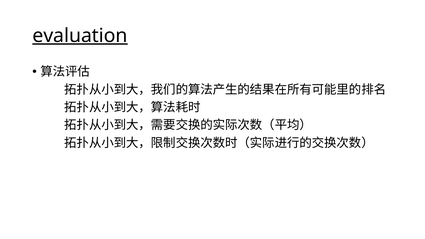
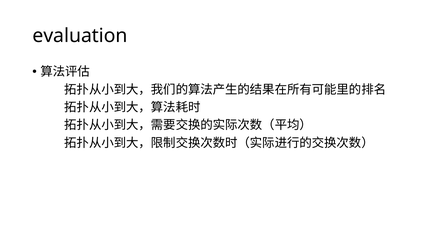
evaluation underline: present -> none
